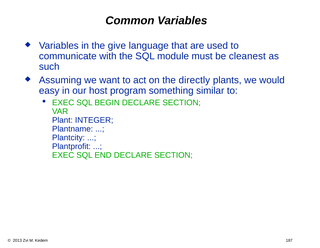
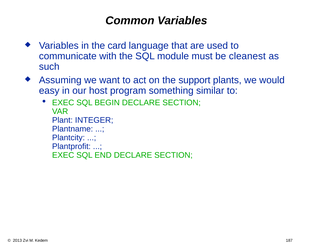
give: give -> card
directly: directly -> support
